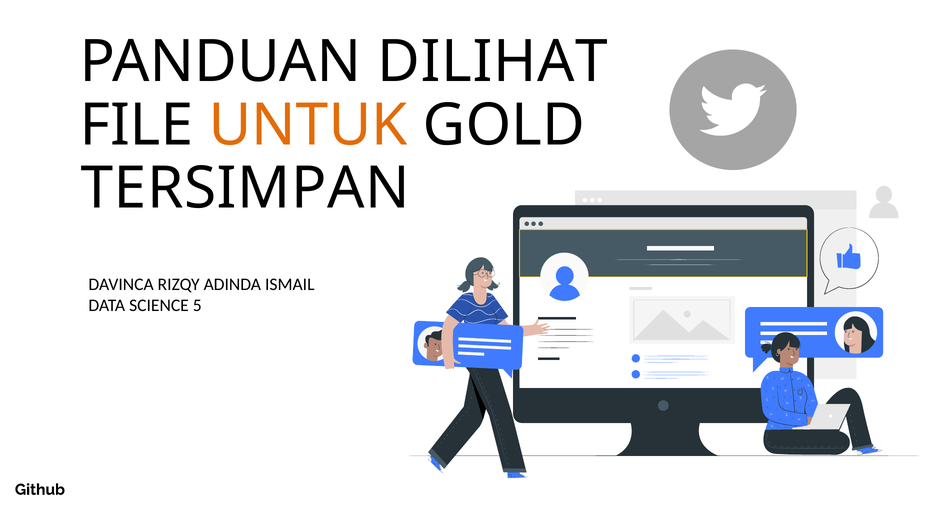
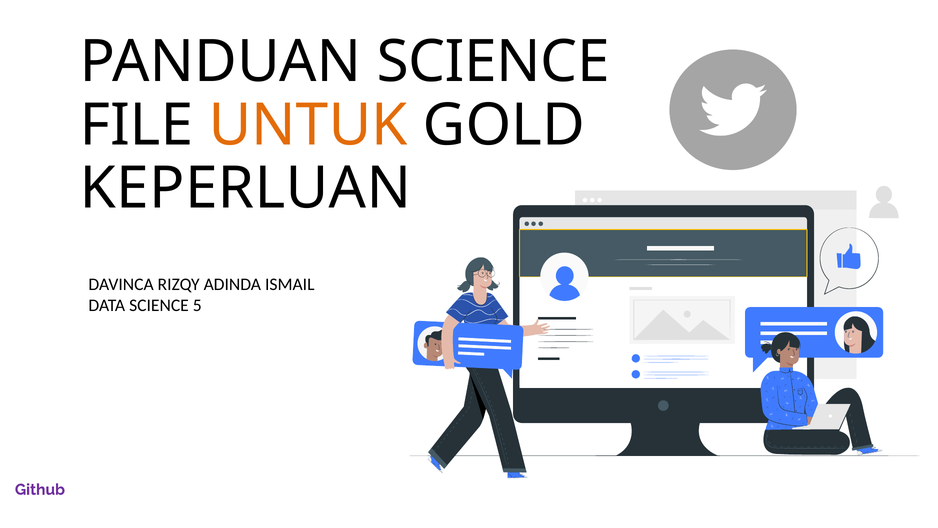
PANDUAN DILIHAT: DILIHAT -> SCIENCE
TERSIMPAN: TERSIMPAN -> KEPERLUAN
Github colour: black -> purple
